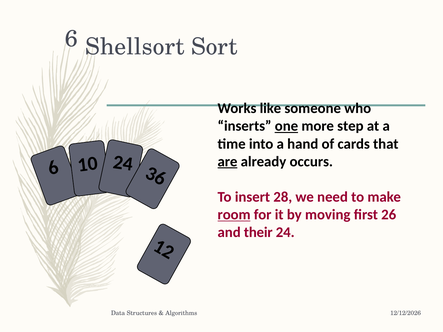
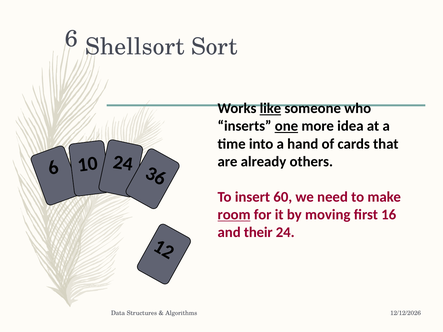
like underline: none -> present
step: step -> idea
are underline: present -> none
occurs: occurs -> others
28: 28 -> 60
26: 26 -> 16
